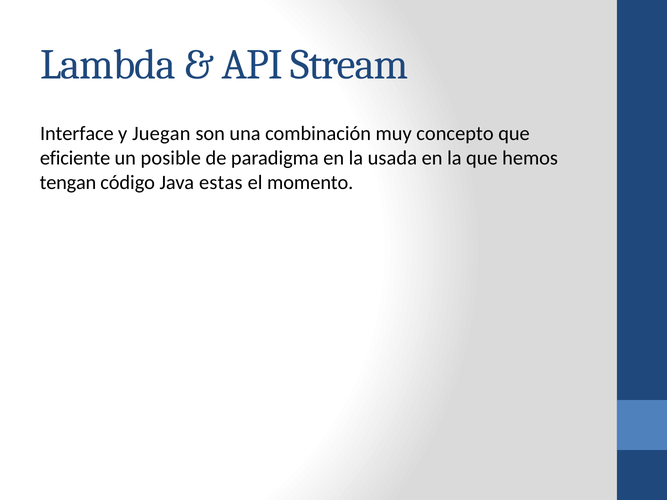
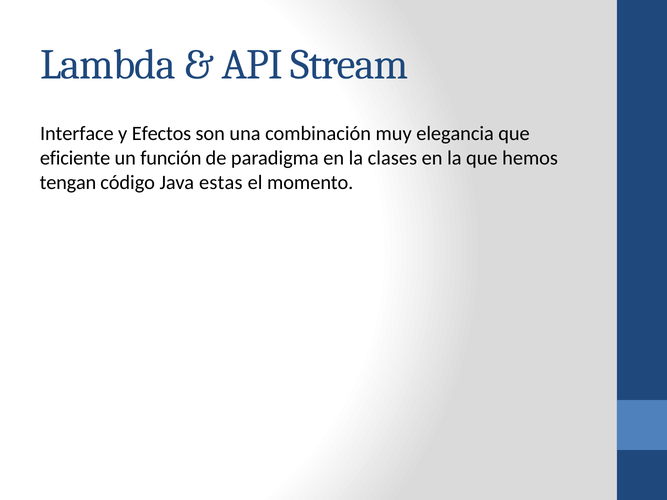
Juegan: Juegan -> Efectos
concepto: concepto -> elegancia
posible: posible -> función
usada: usada -> clases
